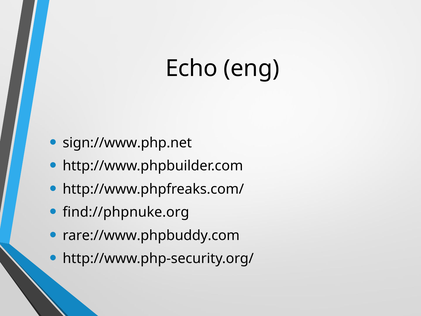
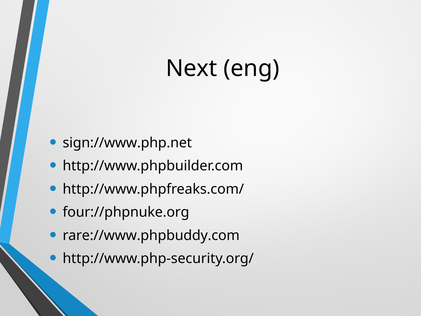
Echo: Echo -> Next
find://phpnuke.org: find://phpnuke.org -> four://phpnuke.org
